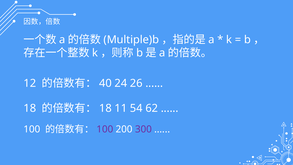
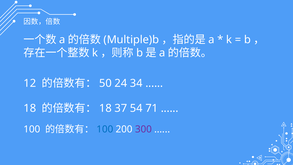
40: 40 -> 50
26: 26 -> 34
11: 11 -> 37
62: 62 -> 71
100 at (105, 129) colour: purple -> blue
